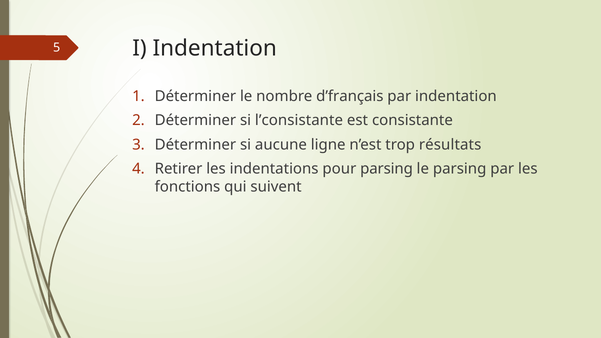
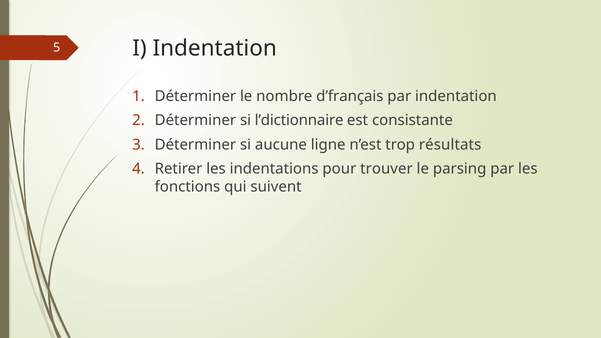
l’consistante: l’consistante -> l’dictionnaire
pour parsing: parsing -> trouver
